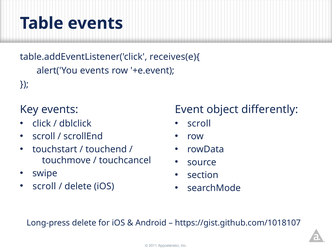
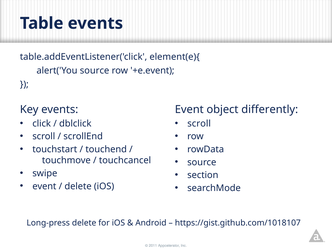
receives(e){: receives(e){ -> element(e){
alert('You events: events -> source
scroll at (44, 186): scroll -> event
